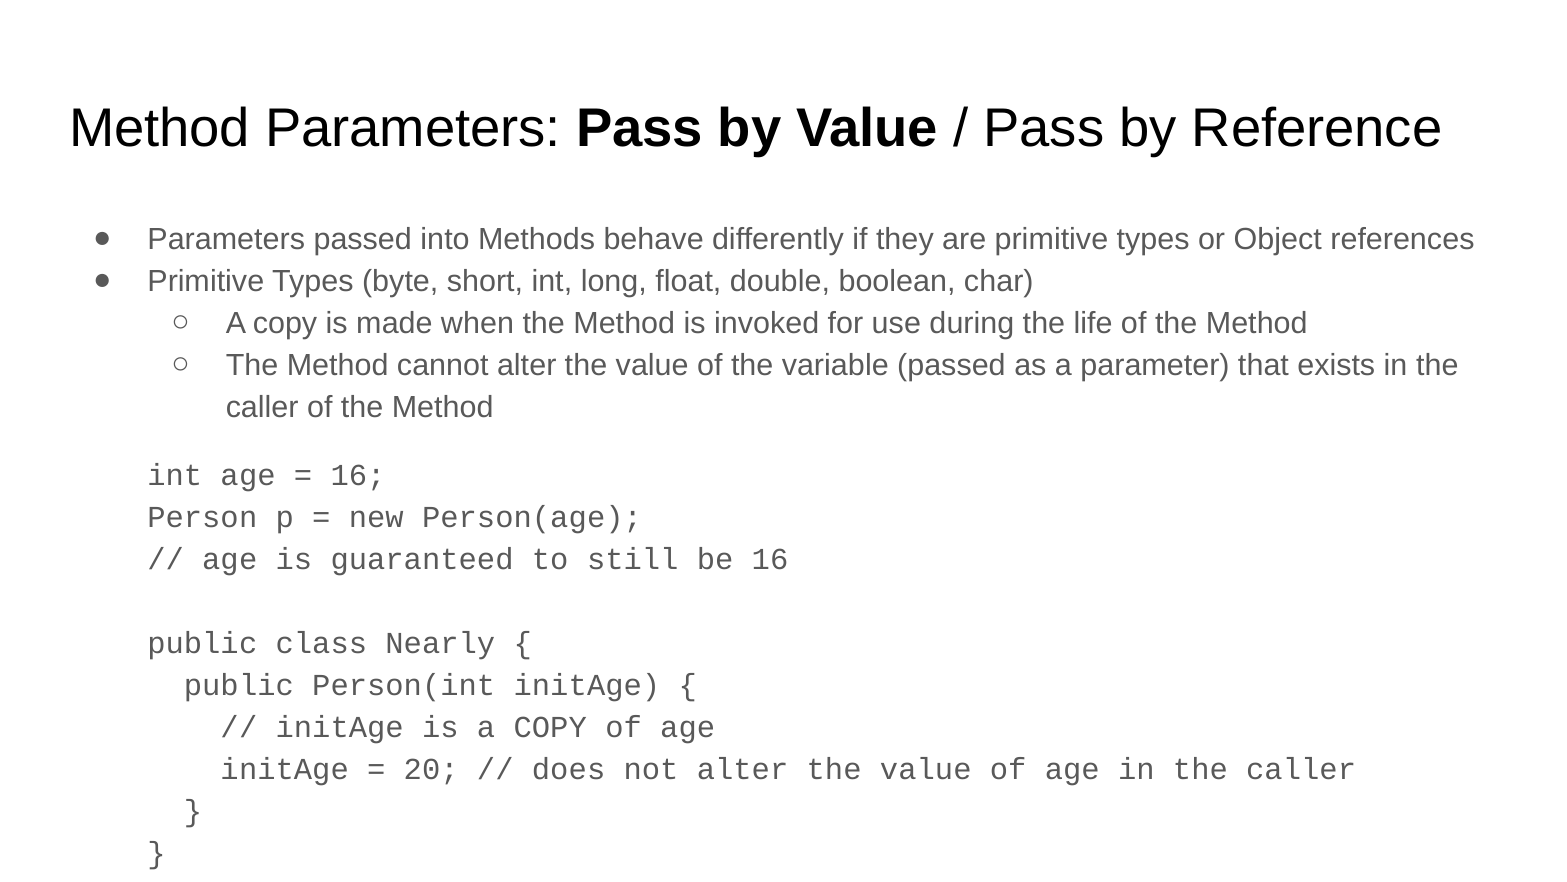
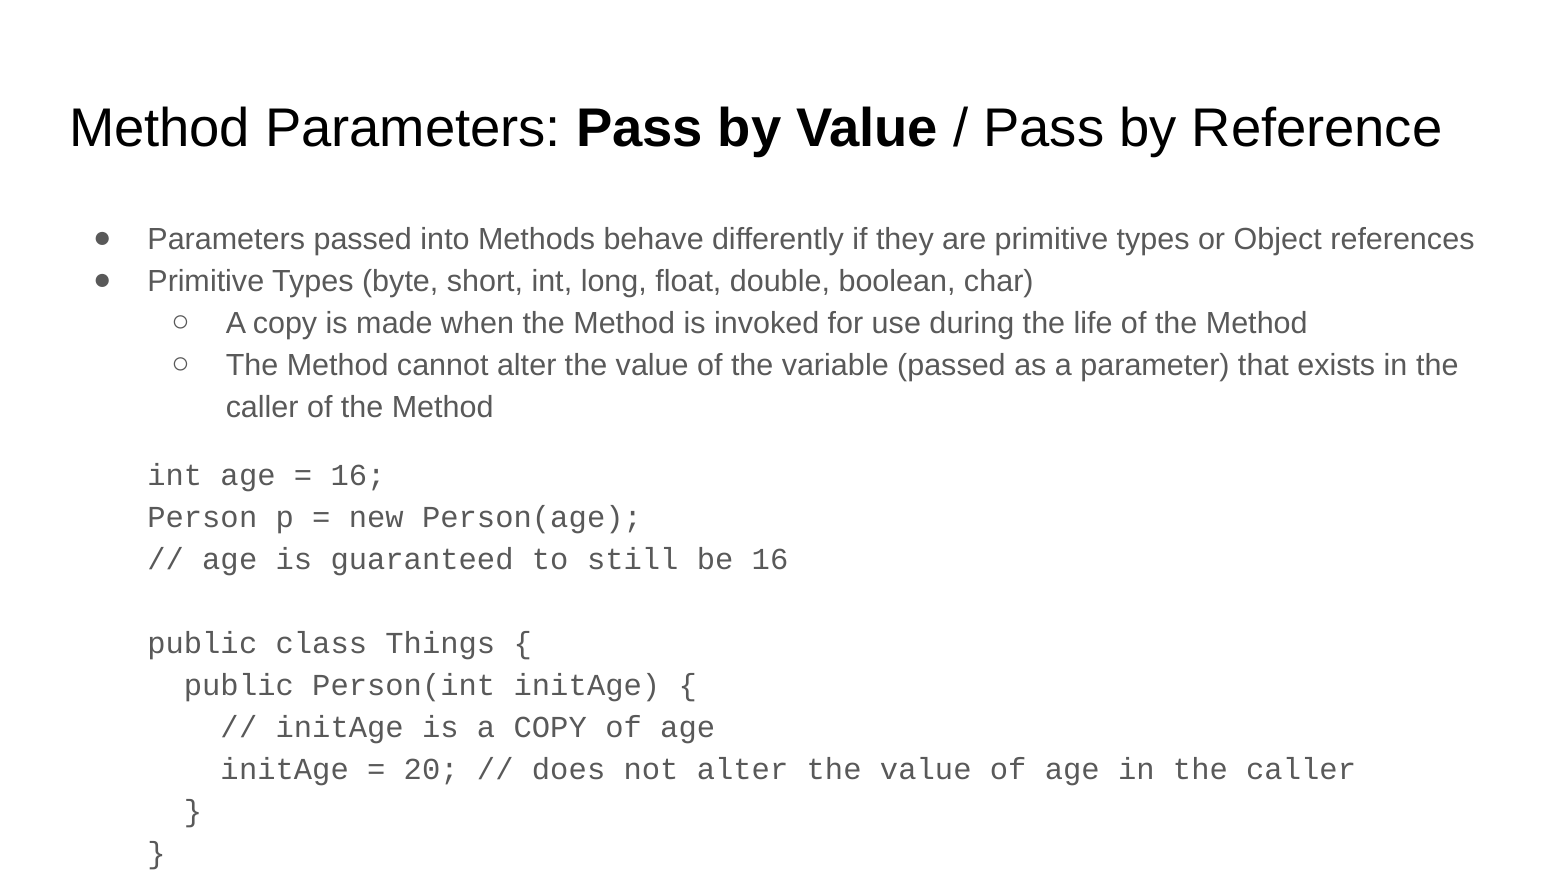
Nearly: Nearly -> Things
